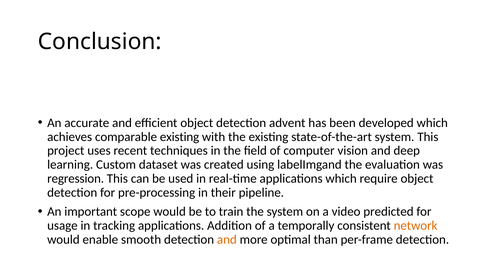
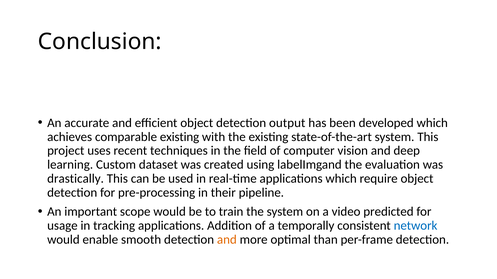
advent: advent -> output
regression: regression -> drastically
network colour: orange -> blue
